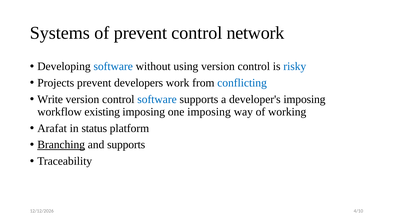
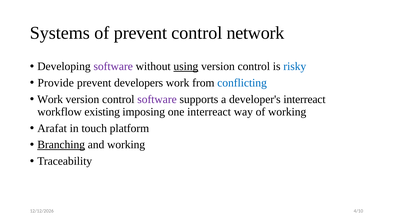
software at (113, 66) colour: blue -> purple
using underline: none -> present
Projects: Projects -> Provide
Write at (50, 99): Write -> Work
software at (157, 99) colour: blue -> purple
developer's imposing: imposing -> interreact
one imposing: imposing -> interreact
status: status -> touch
and supports: supports -> working
